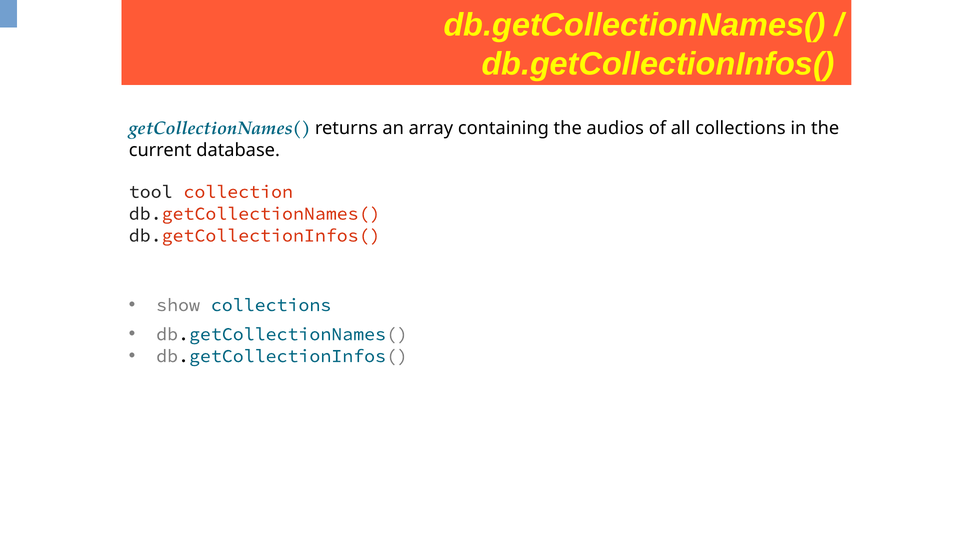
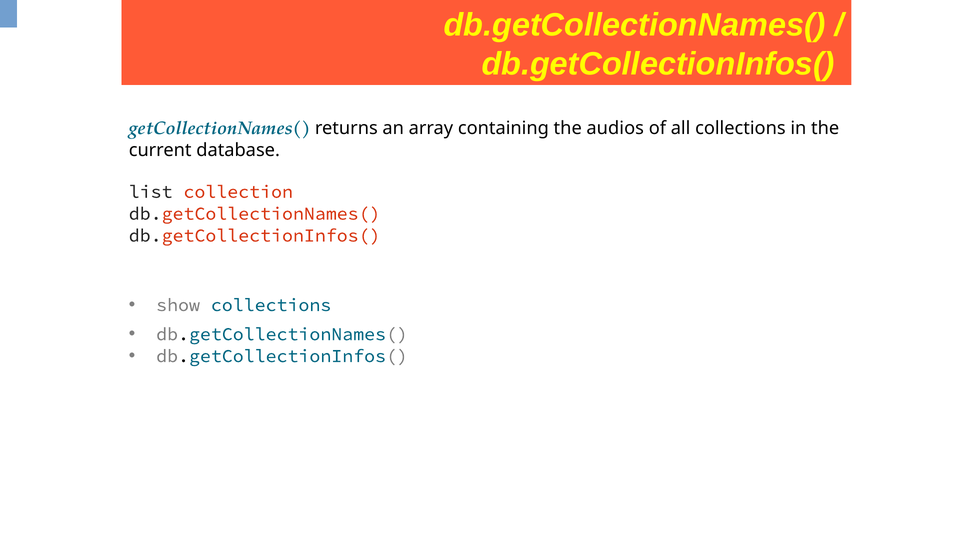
tool: tool -> list
